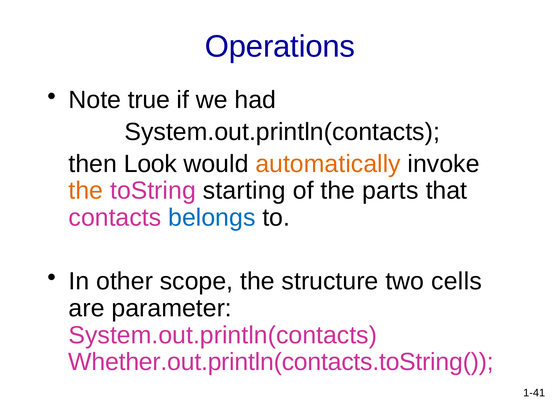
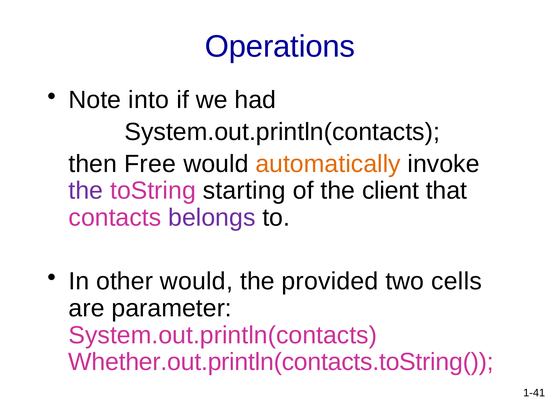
true: true -> into
Look: Look -> Free
the at (86, 191) colour: orange -> purple
parts: parts -> client
belongs colour: blue -> purple
other scope: scope -> would
structure: structure -> provided
